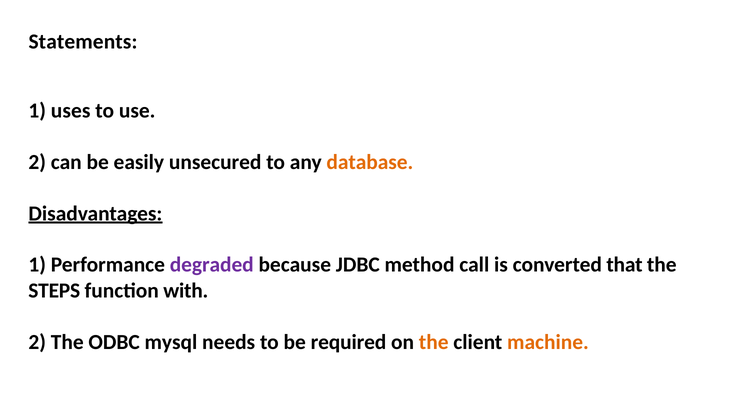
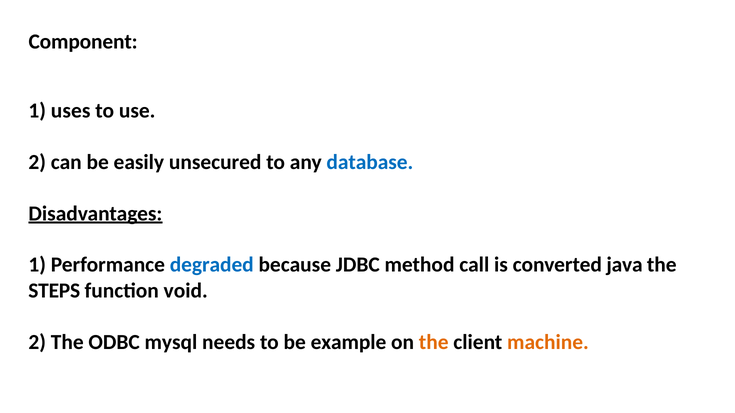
Statements: Statements -> Component
database colour: orange -> blue
degraded colour: purple -> blue
that: that -> java
with: with -> void
required: required -> example
